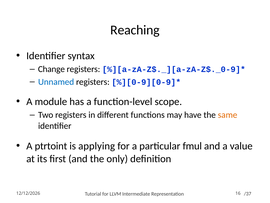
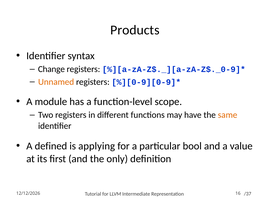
Reaching: Reaching -> Products
Unnamed colour: blue -> orange
ptrtoint: ptrtoint -> defined
fmul: fmul -> bool
